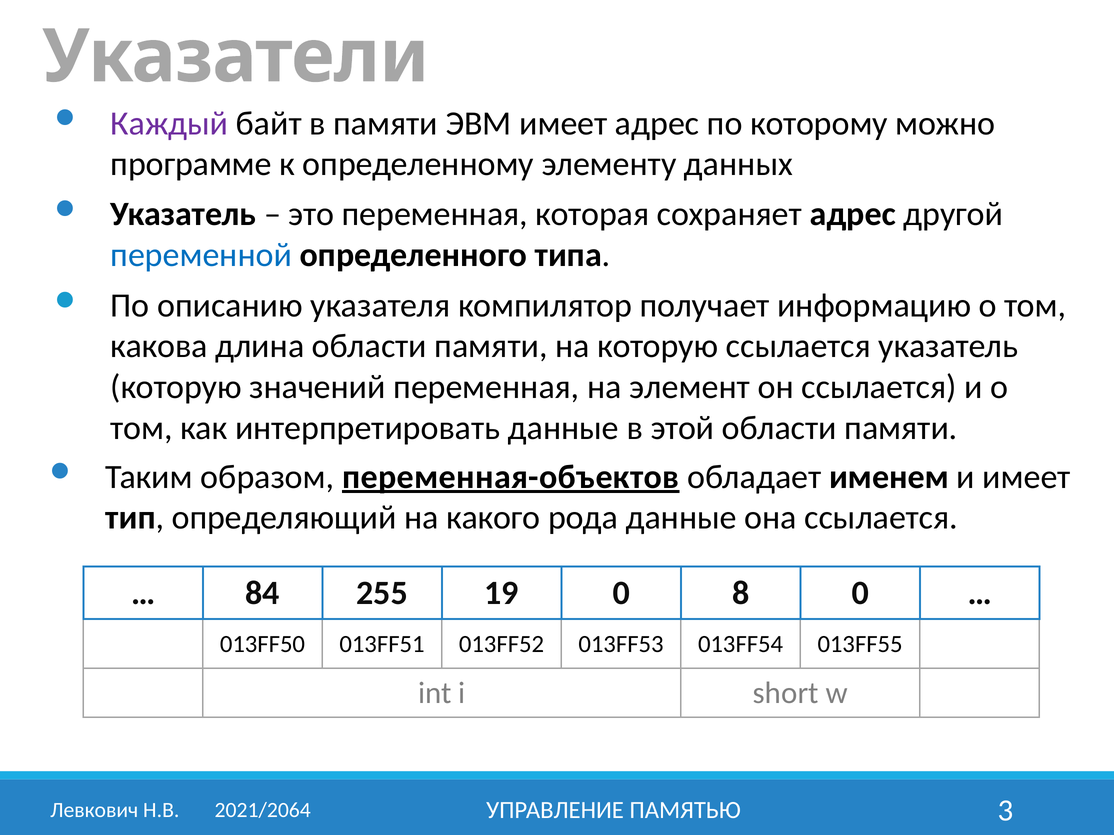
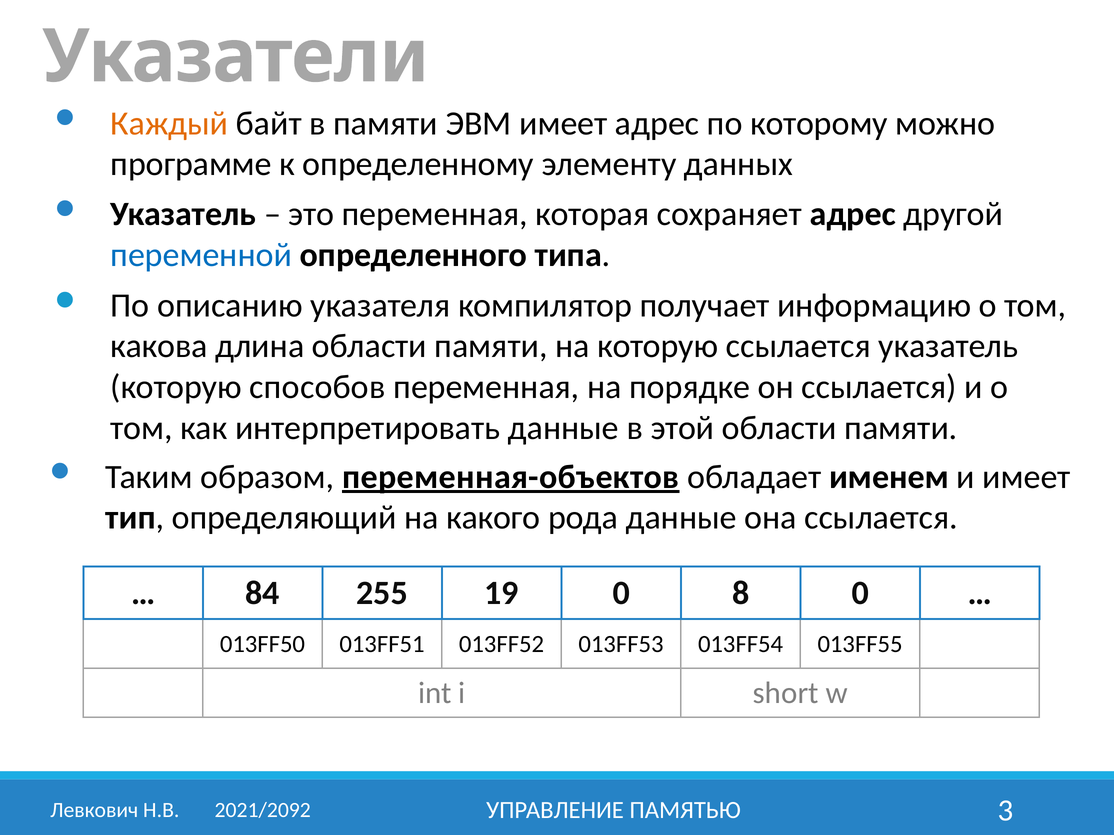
Каждый colour: purple -> orange
значений: значений -> способов
элемент: элемент -> порядке
2021/2064: 2021/2064 -> 2021/2092
